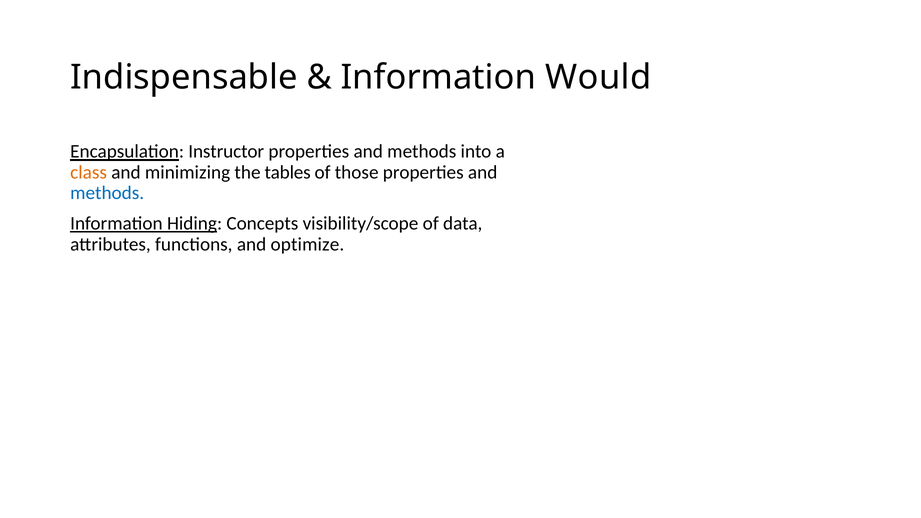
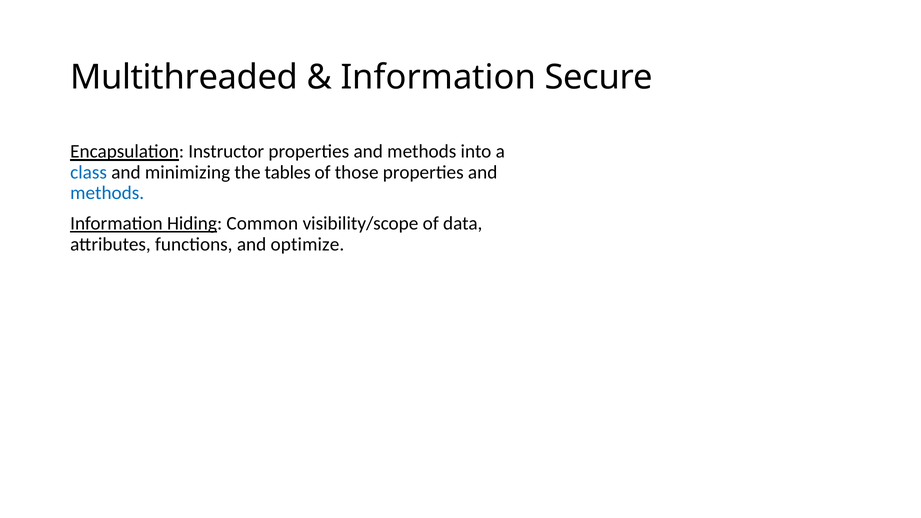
Indispensable: Indispensable -> Multithreaded
Would: Would -> Secure
class colour: orange -> blue
Concepts: Concepts -> Common
